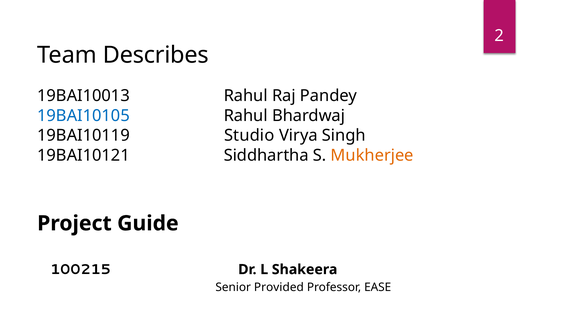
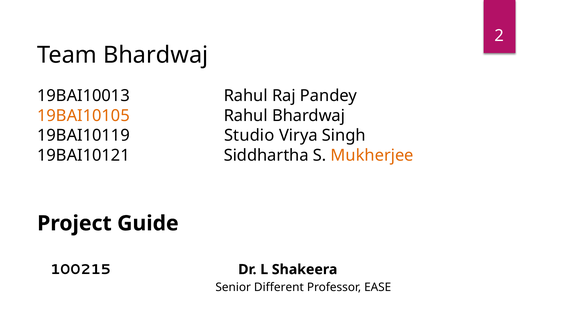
Team Describes: Describes -> Bhardwaj
19BAI10105 colour: blue -> orange
Provided: Provided -> Different
